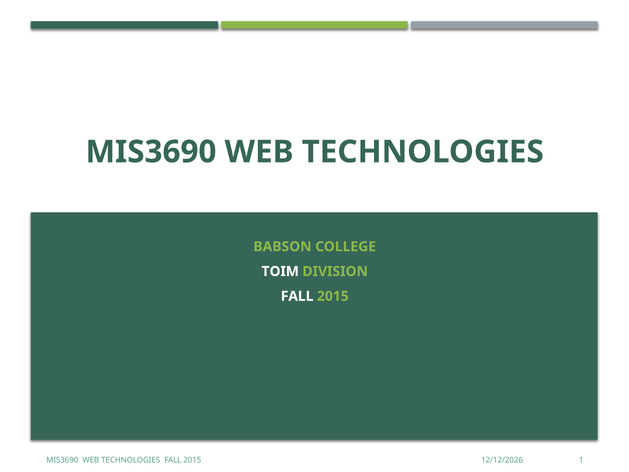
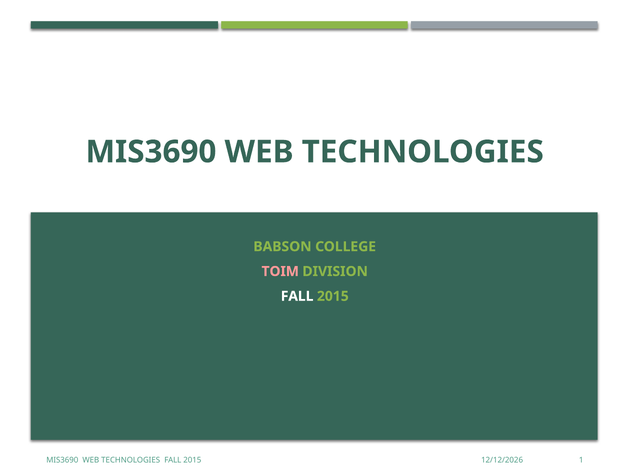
TOIM colour: white -> pink
